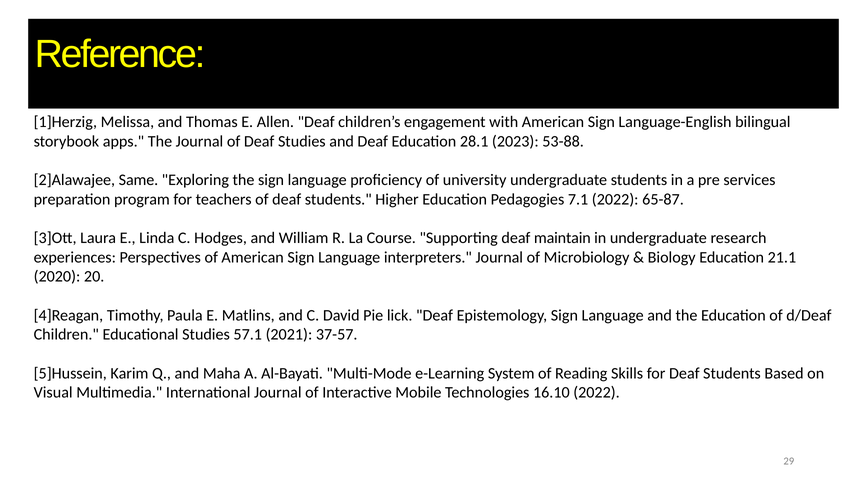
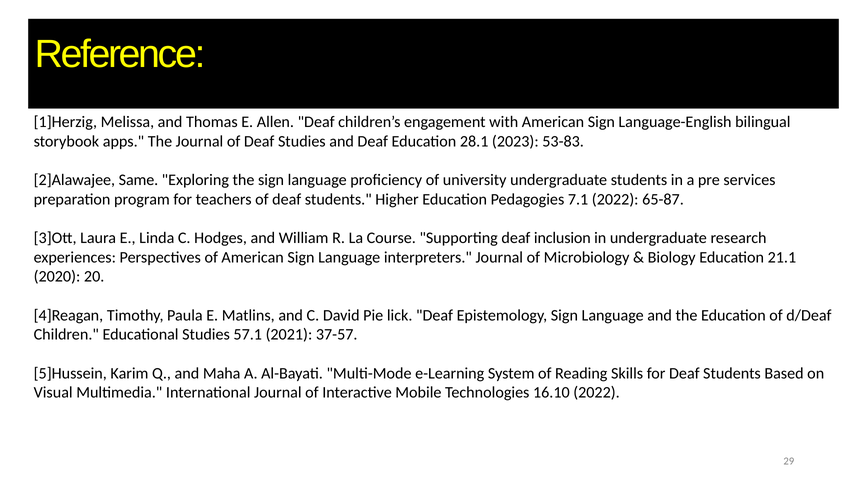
53-88: 53-88 -> 53-83
maintain: maintain -> inclusion
